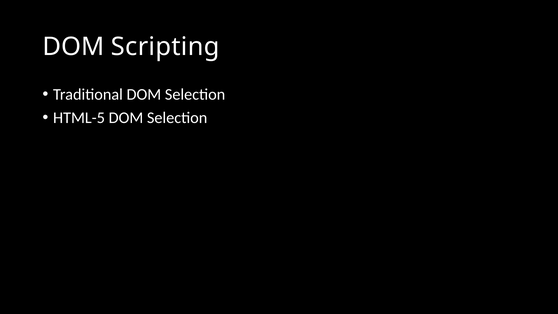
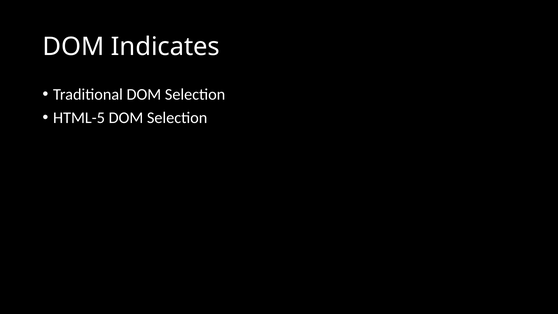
Scripting: Scripting -> Indicates
